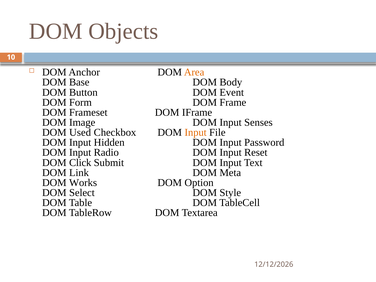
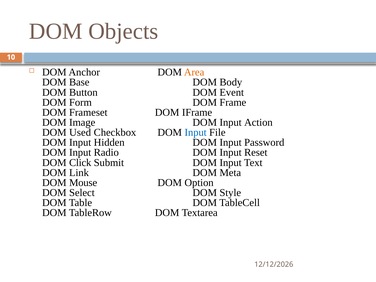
Senses: Senses -> Action
Input at (196, 132) colour: orange -> blue
Works: Works -> Mouse
